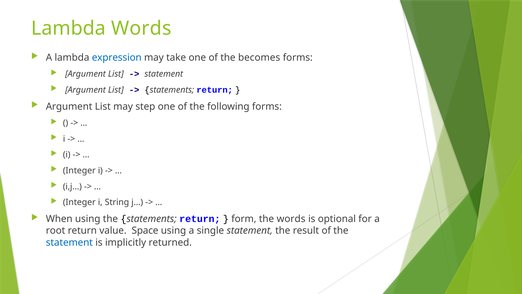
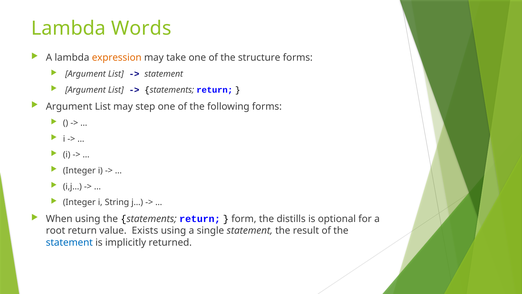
expression colour: blue -> orange
becomes: becomes -> structure
the words: words -> distills
Space: Space -> Exists
